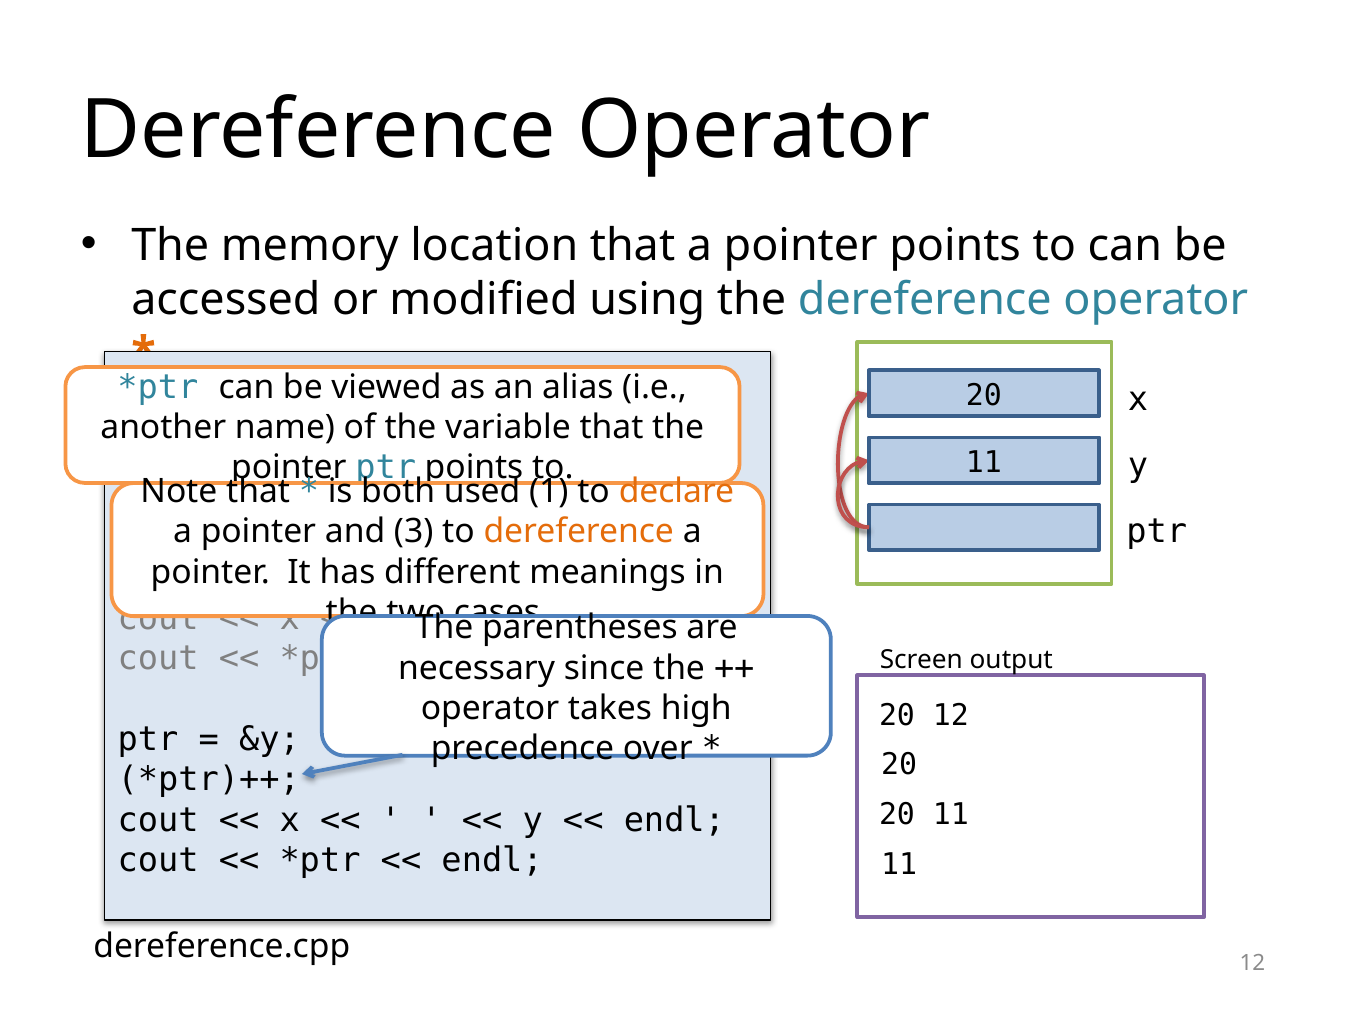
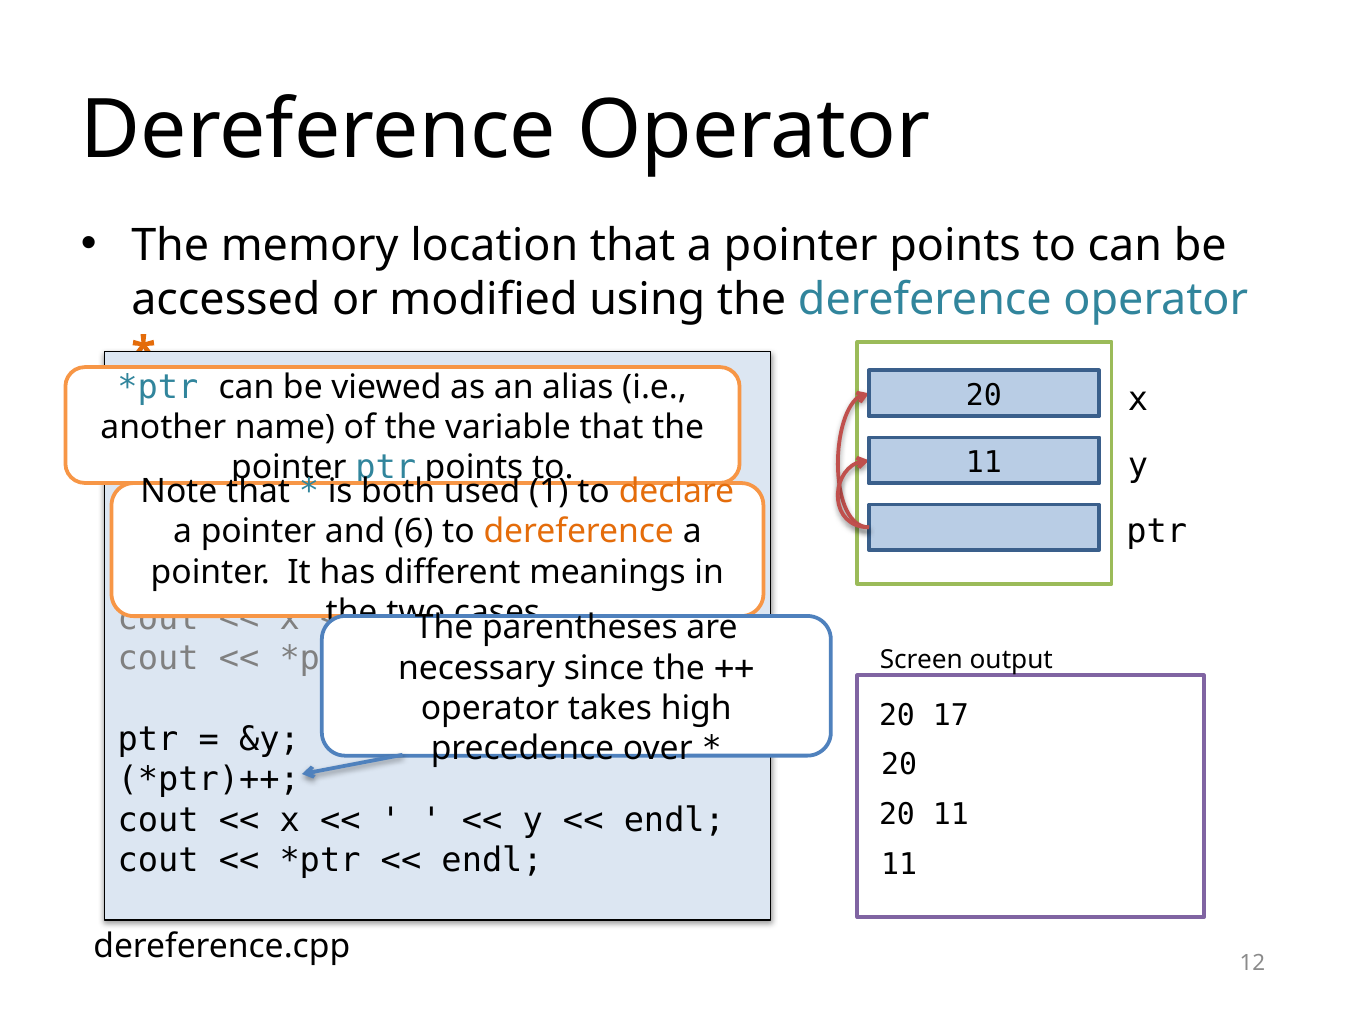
3: 3 -> 6
20 12: 12 -> 17
